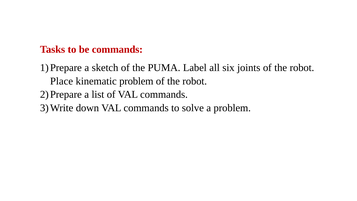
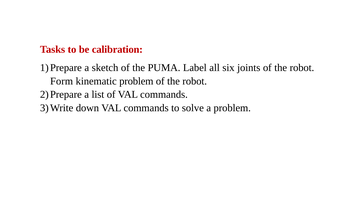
be commands: commands -> calibration
Place: Place -> Form
